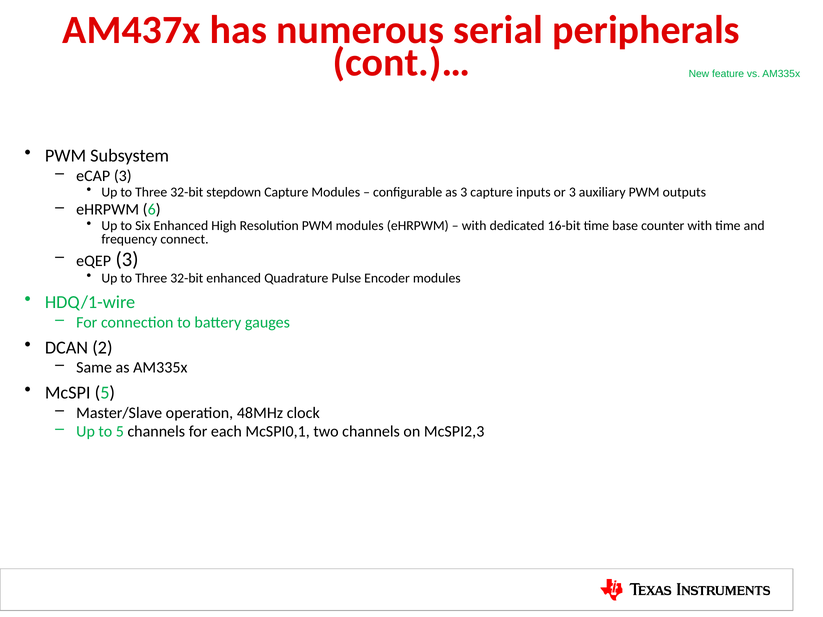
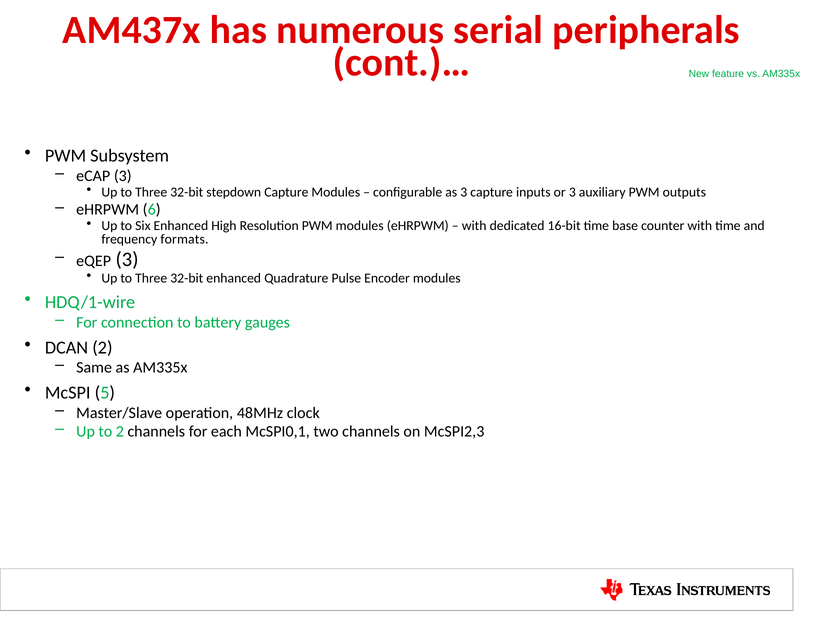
connect: connect -> formats
to 5: 5 -> 2
